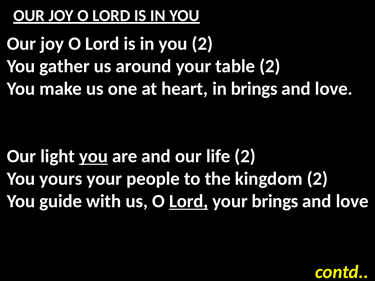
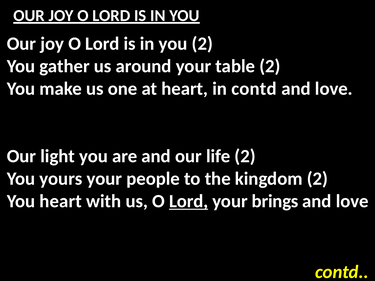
in brings: brings -> contd
you at (93, 156) underline: present -> none
You guide: guide -> heart
